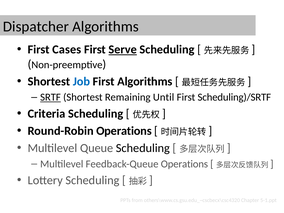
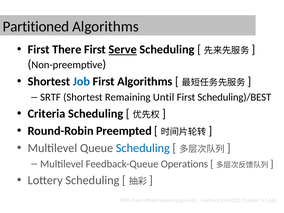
Dispatcher: Dispatcher -> Partitioned
Cases: Cases -> There
SRTF underline: present -> none
Scheduling)/SRTF: Scheduling)/SRTF -> Scheduling)/BEST
Round-Robin Operations: Operations -> Preempted
Scheduling at (143, 148) colour: black -> blue
